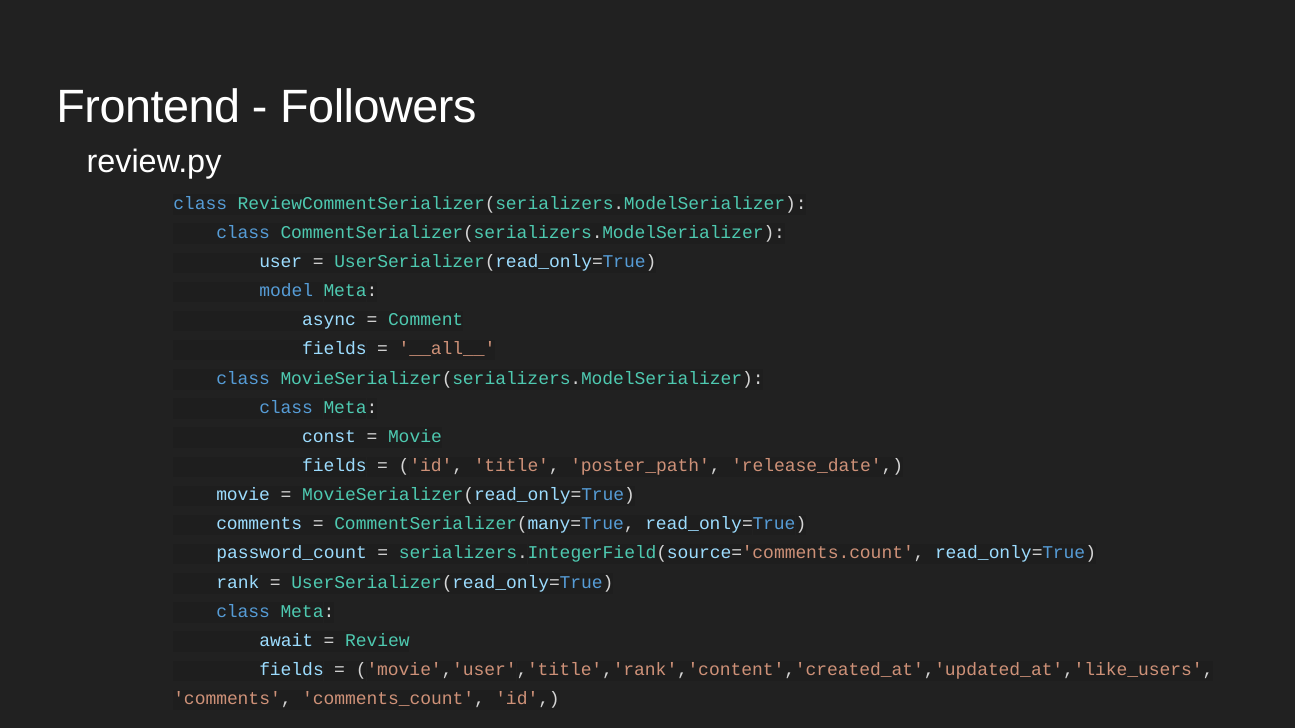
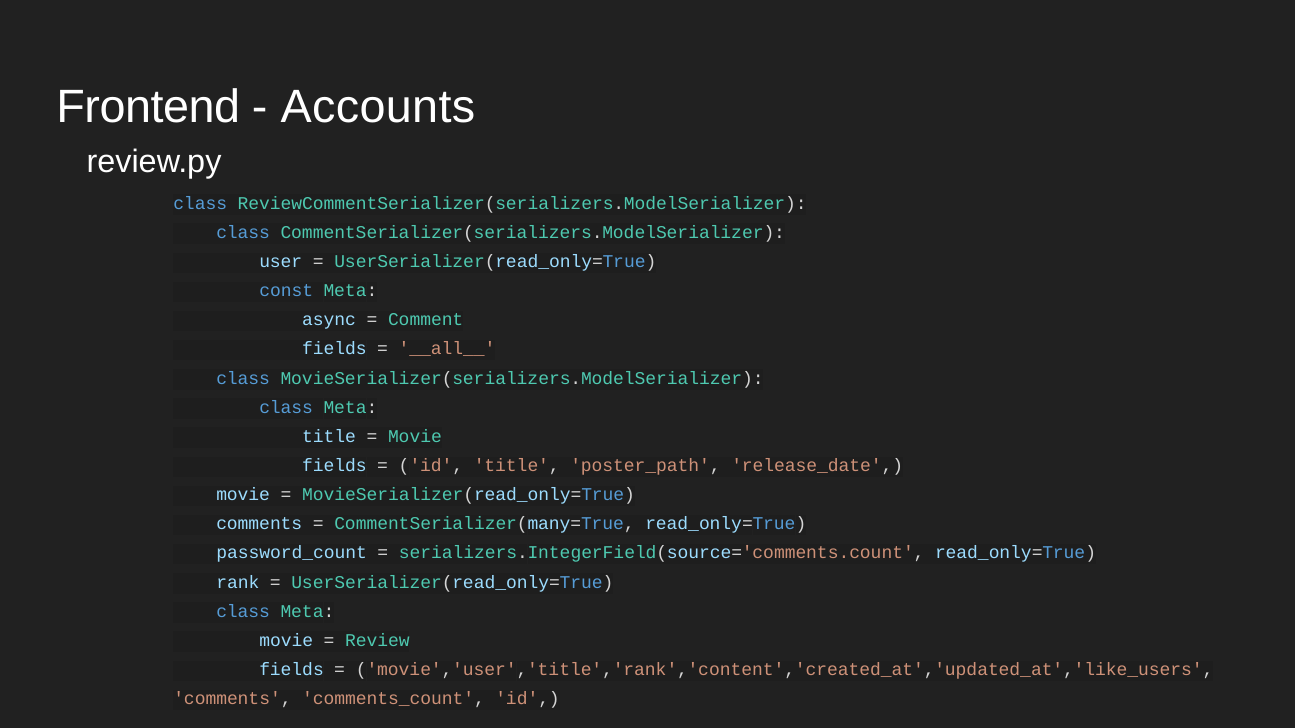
Followers: Followers -> Accounts
model: model -> const
const at (329, 437): const -> title
await at (286, 641): await -> movie
